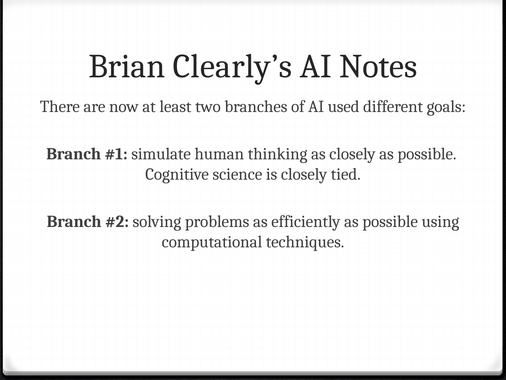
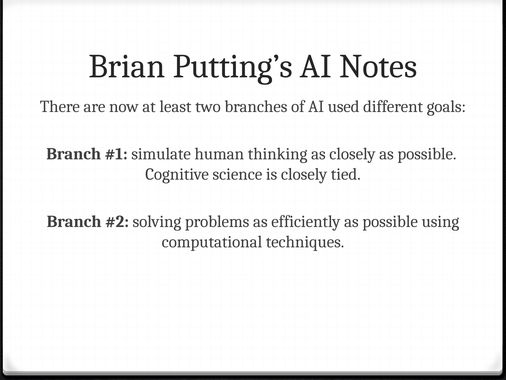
Clearly’s: Clearly’s -> Putting’s
